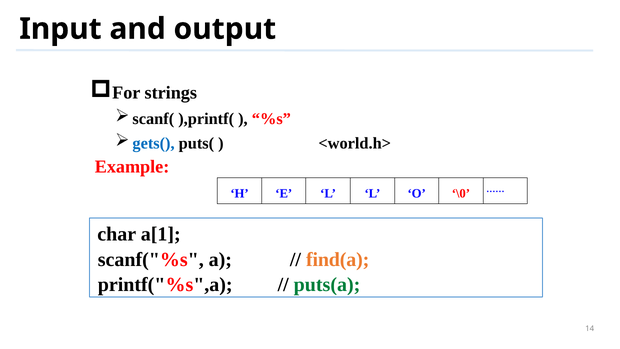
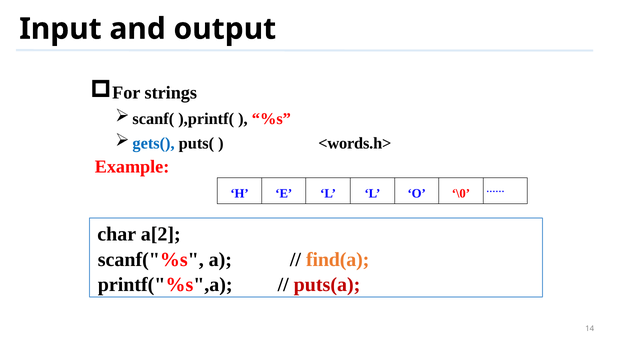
<world.h>: <world.h> -> <words.h>
a[1: a[1 -> a[2
puts(a colour: green -> red
